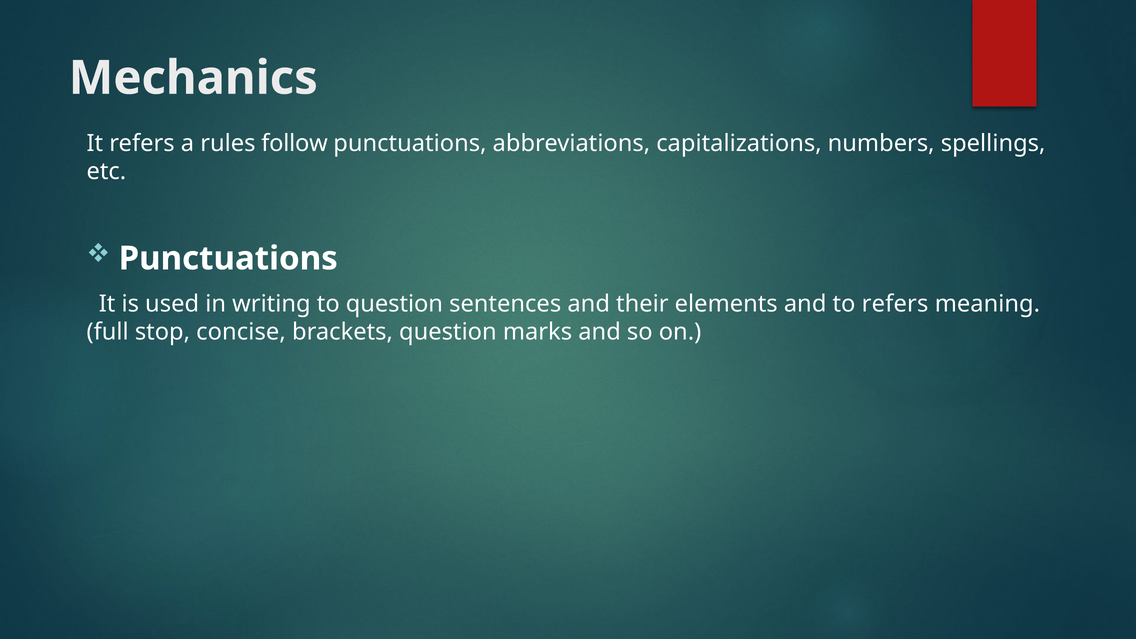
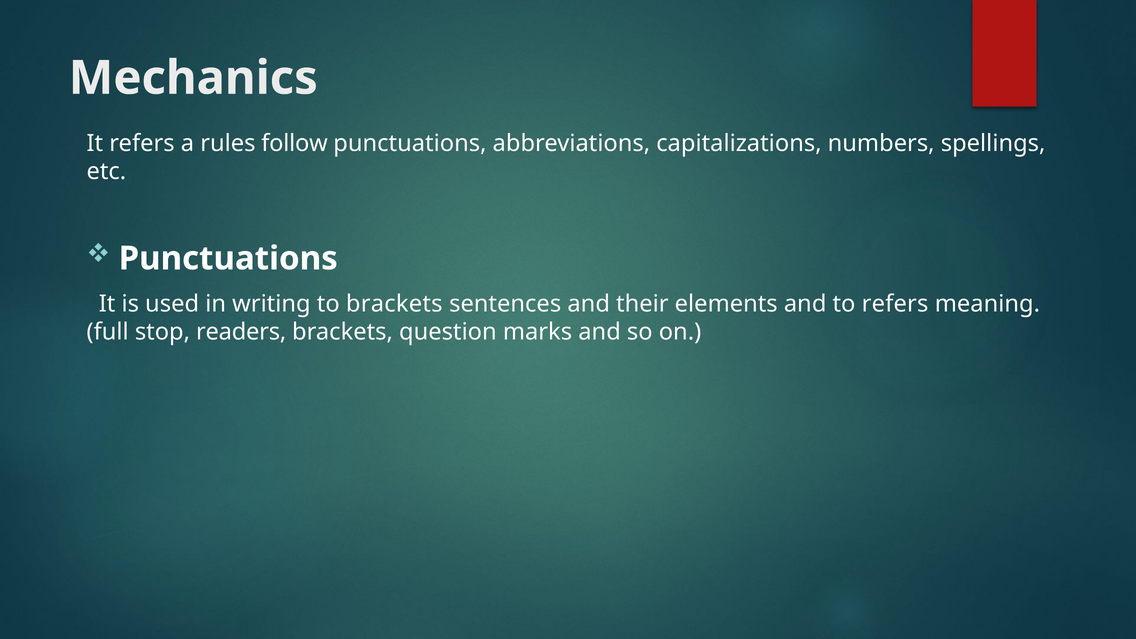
to question: question -> brackets
concise: concise -> readers
